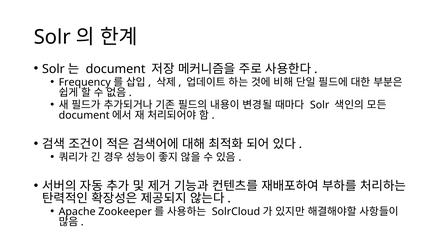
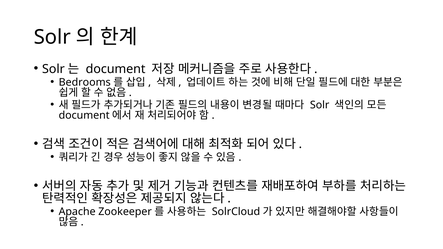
Frequency: Frequency -> Bedrooms
